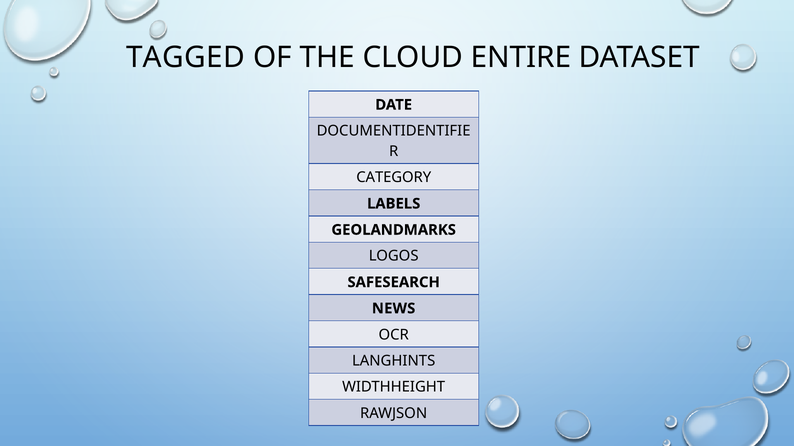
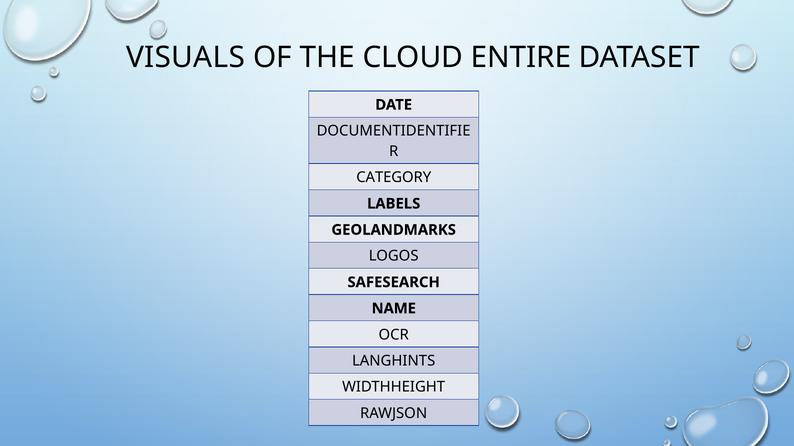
TAGGED: TAGGED -> VISUALS
NEWS: NEWS -> NAME
